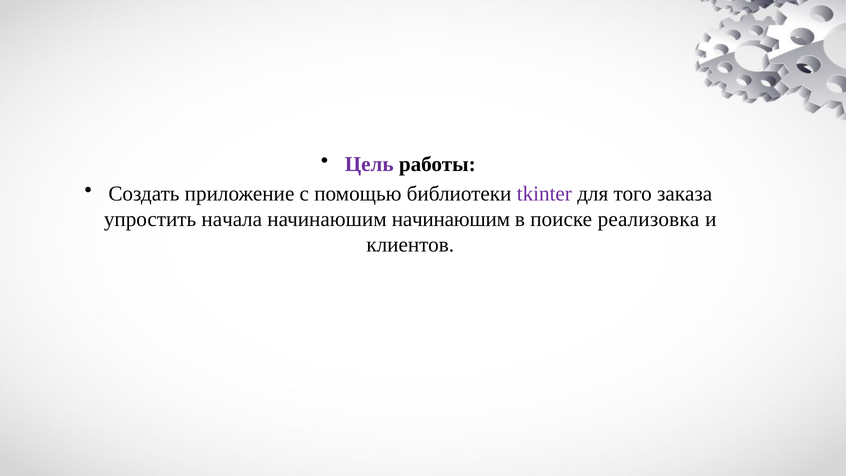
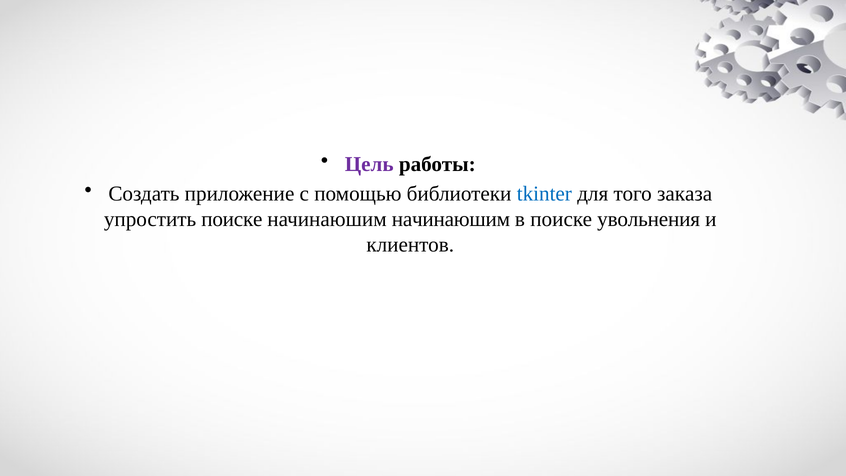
tkinter colour: purple -> blue
упростить начала: начала -> поиске
реализовка: реализовка -> увольнения
